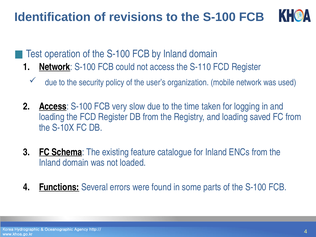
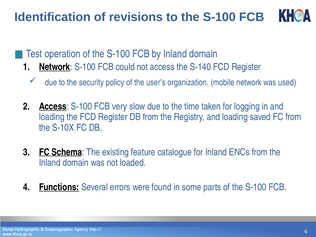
S-110: S-110 -> S-140
